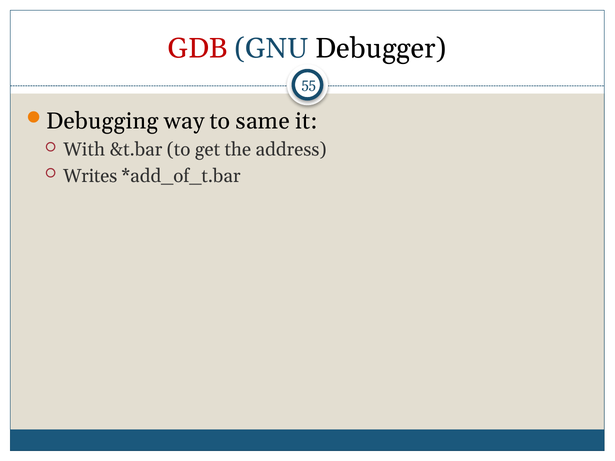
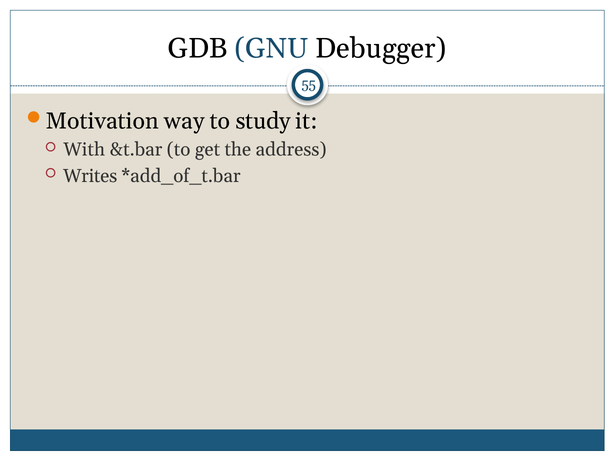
GDB colour: red -> black
Debugging: Debugging -> Motivation
same: same -> study
